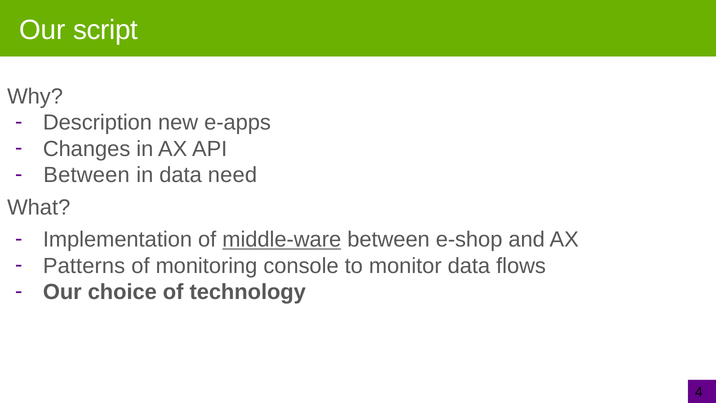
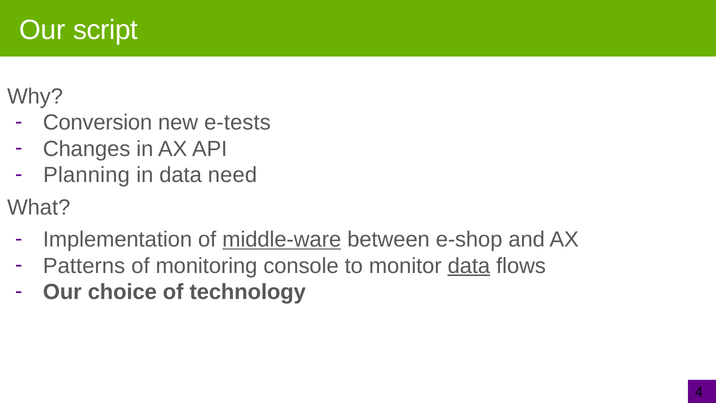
Description: Description -> Conversion
e-apps: e-apps -> e-tests
Between at (87, 175): Between -> Planning
data at (469, 266) underline: none -> present
